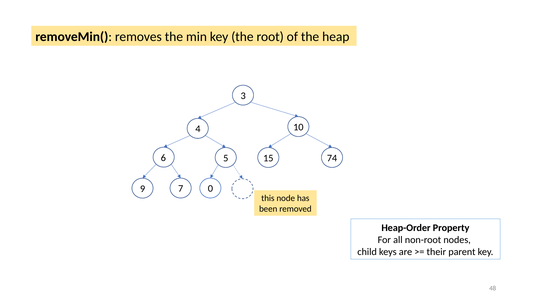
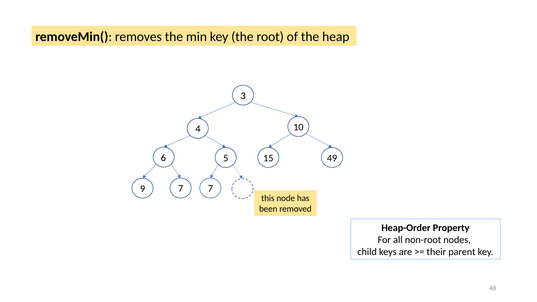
74: 74 -> 49
7 0: 0 -> 7
